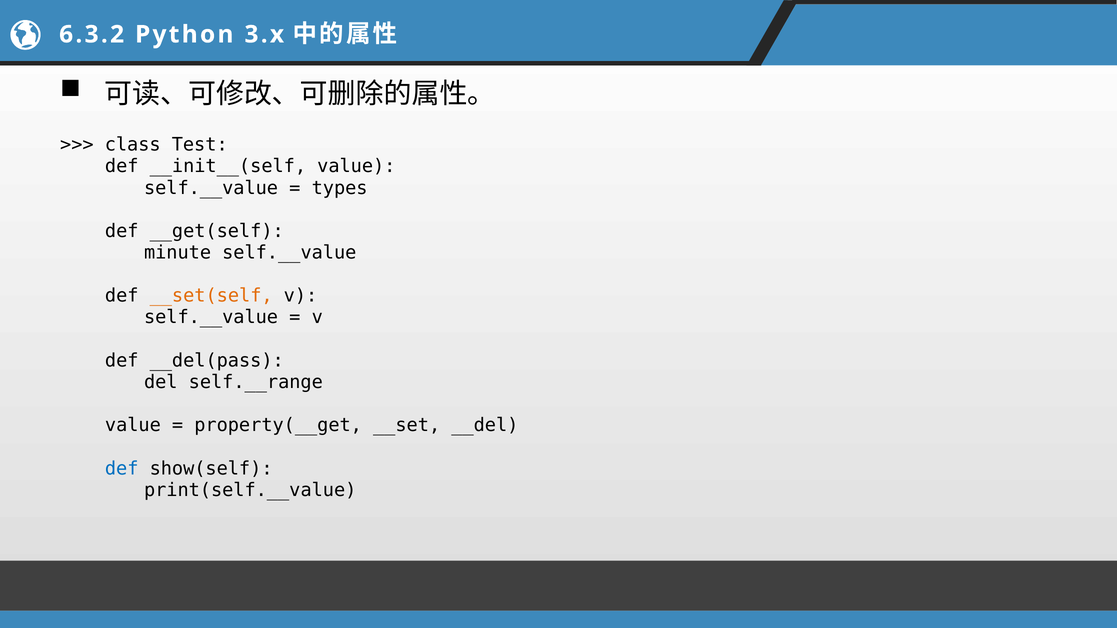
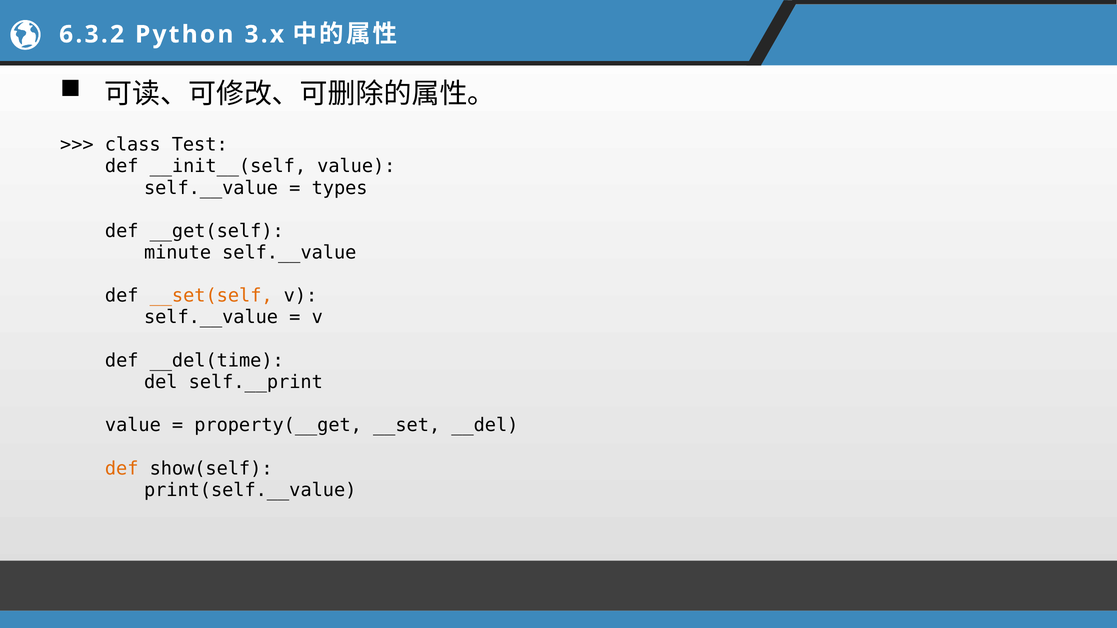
__del(pass: __del(pass -> __del(time
self.__range: self.__range -> self.__print
def at (122, 469) colour: blue -> orange
